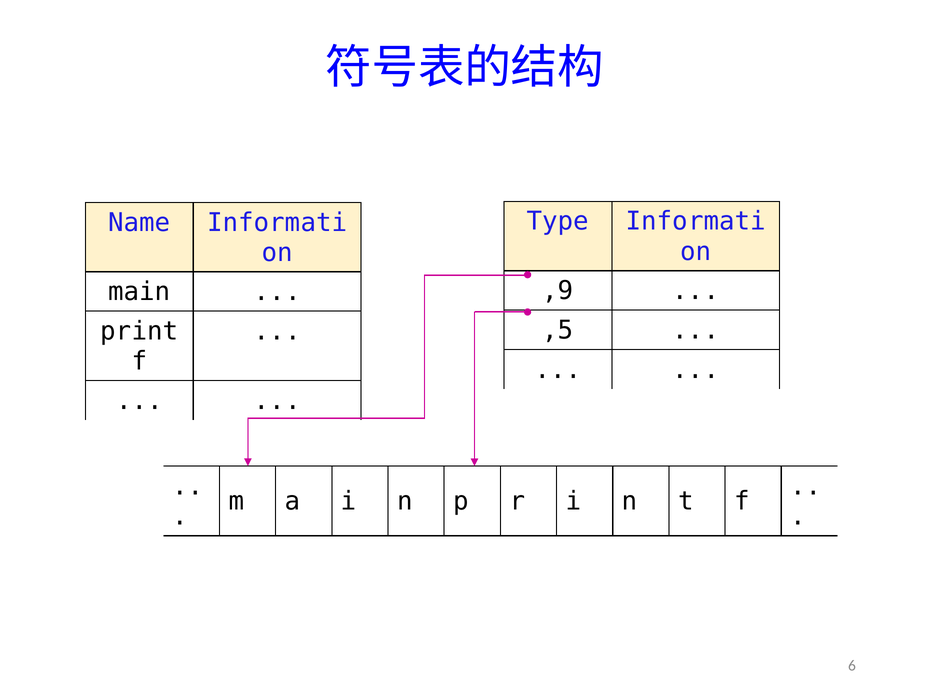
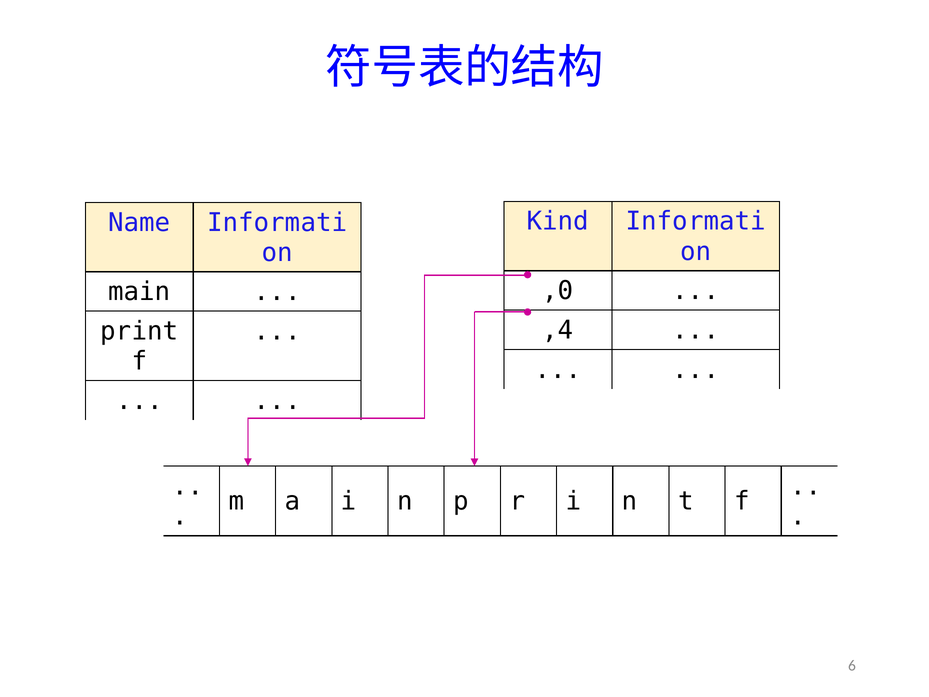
Type: Type -> Kind
,9: ,9 -> ,0
,5: ,5 -> ,4
